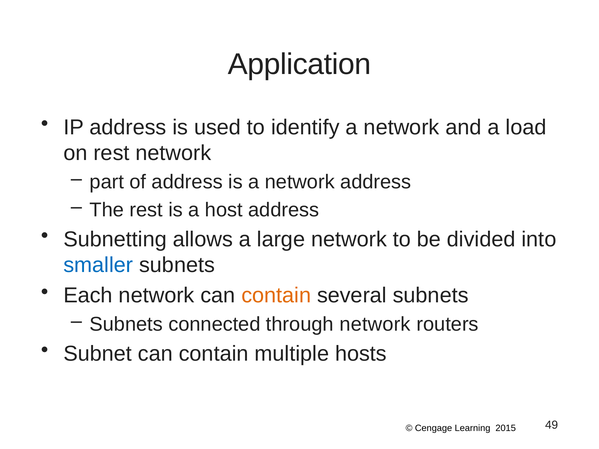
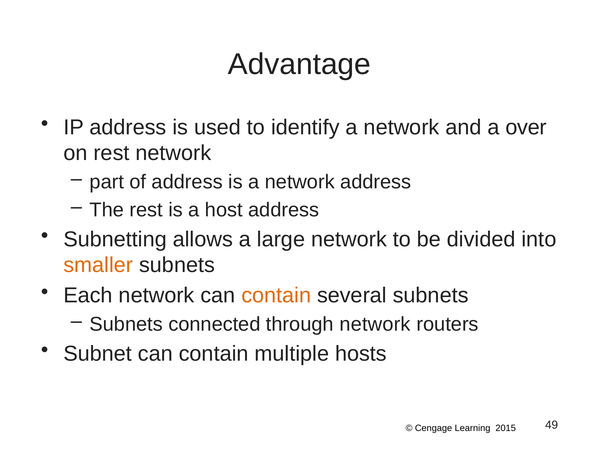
Application: Application -> Advantage
load: load -> over
smaller colour: blue -> orange
